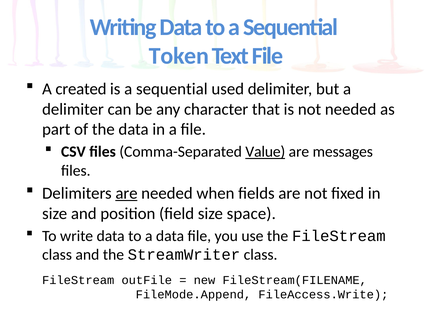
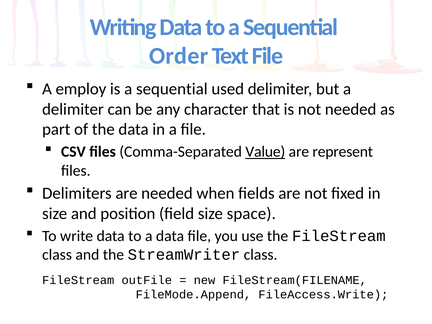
Token: Token -> Order
created: created -> employ
messages: messages -> represent
are at (126, 193) underline: present -> none
